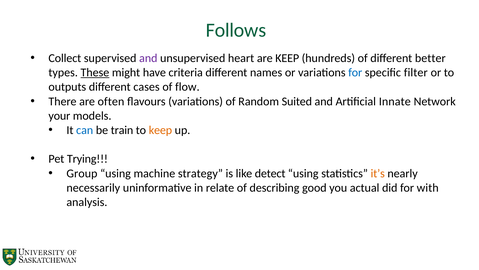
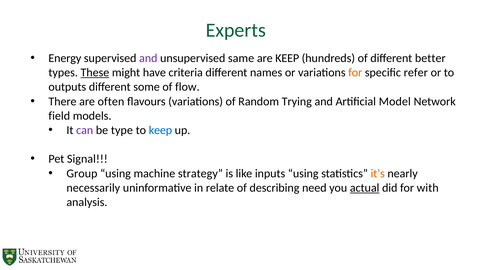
Follows: Follows -> Experts
Collect: Collect -> Energy
heart: heart -> same
for at (355, 72) colour: blue -> orange
filter: filter -> refer
cases: cases -> some
Suited: Suited -> Trying
Innate: Innate -> Model
your: your -> field
can colour: blue -> purple
train: train -> type
keep at (160, 130) colour: orange -> blue
Trying: Trying -> Signal
detect: detect -> inputs
good: good -> need
actual underline: none -> present
